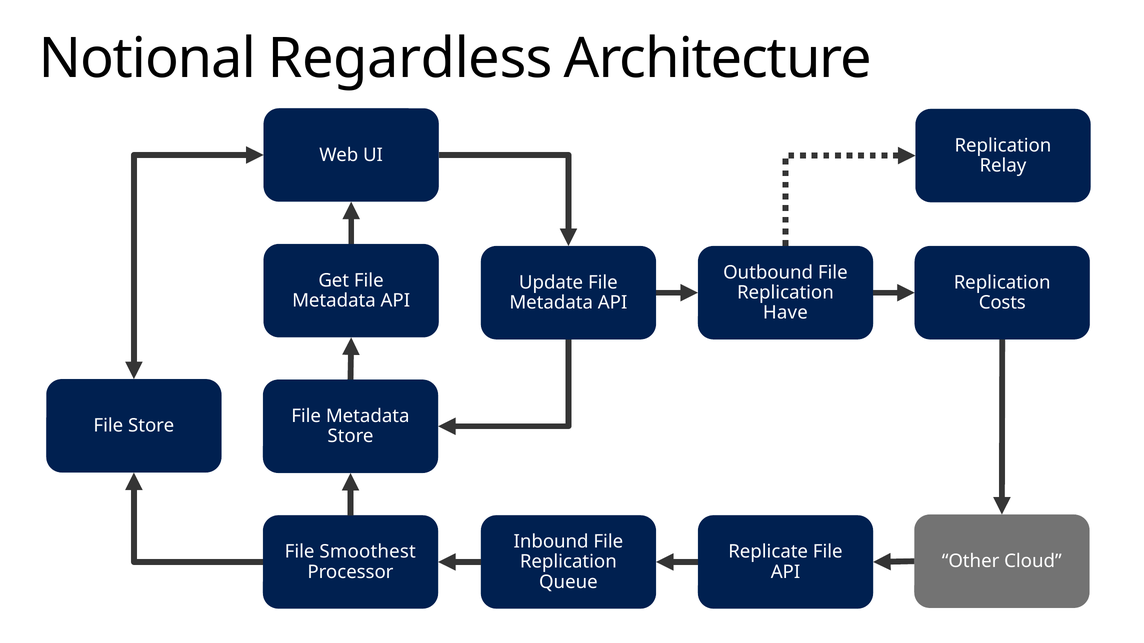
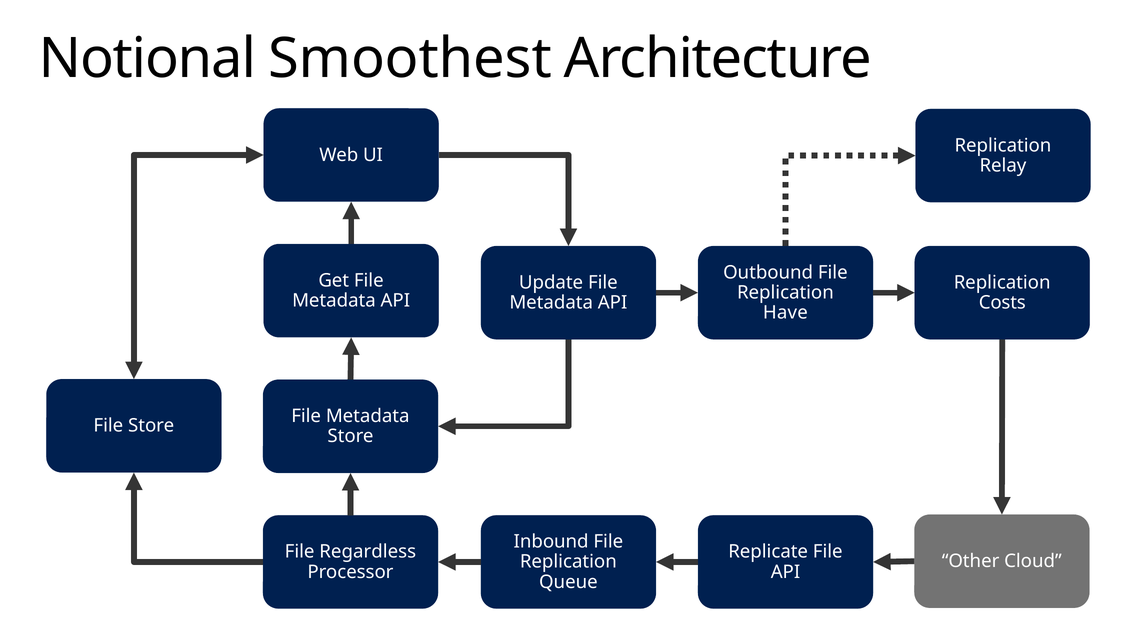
Regardless: Regardless -> Smoothest
Smoothest: Smoothest -> Regardless
